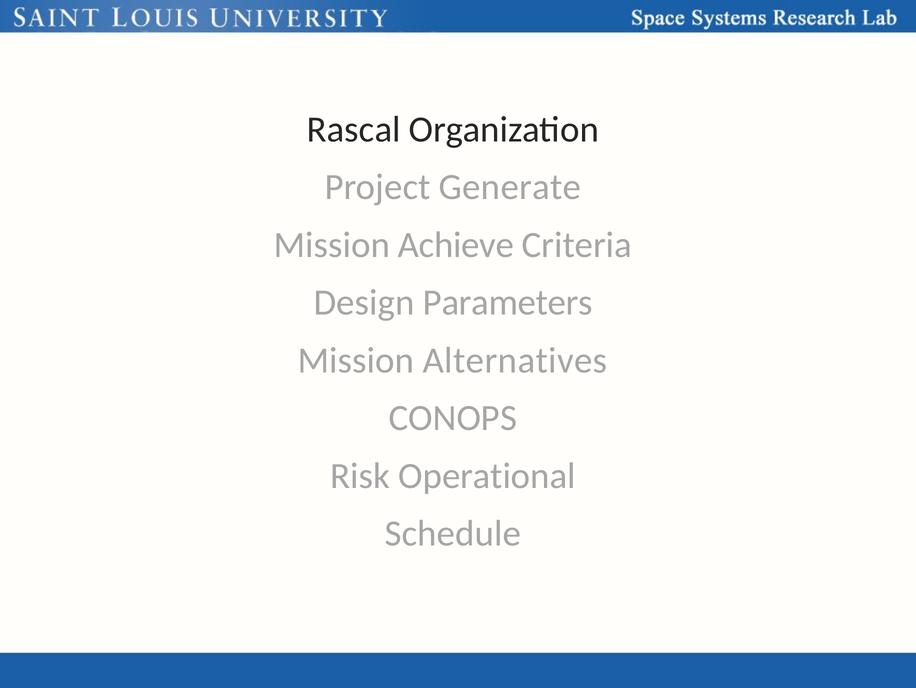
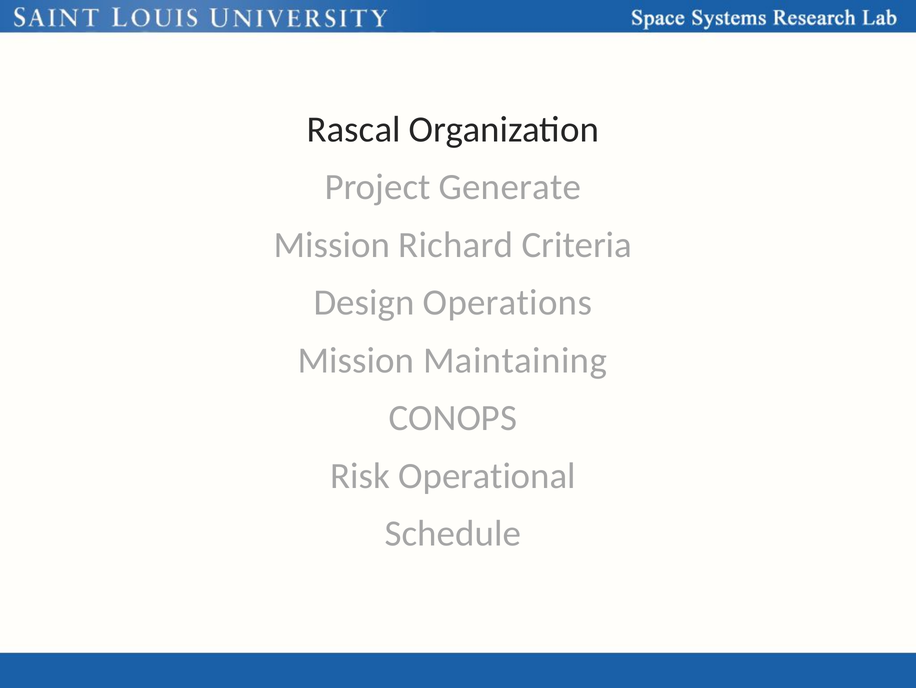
Achieve: Achieve -> Richard
Parameters: Parameters -> Operations
Alternatives: Alternatives -> Maintaining
